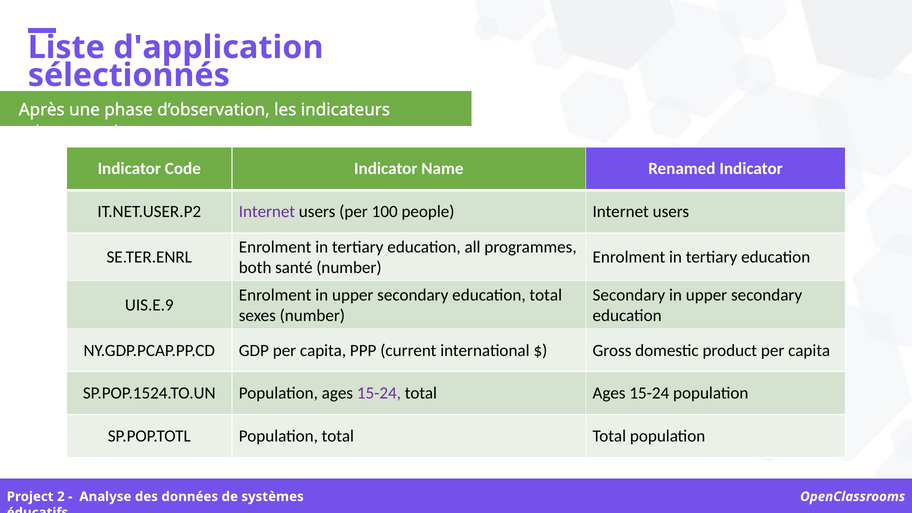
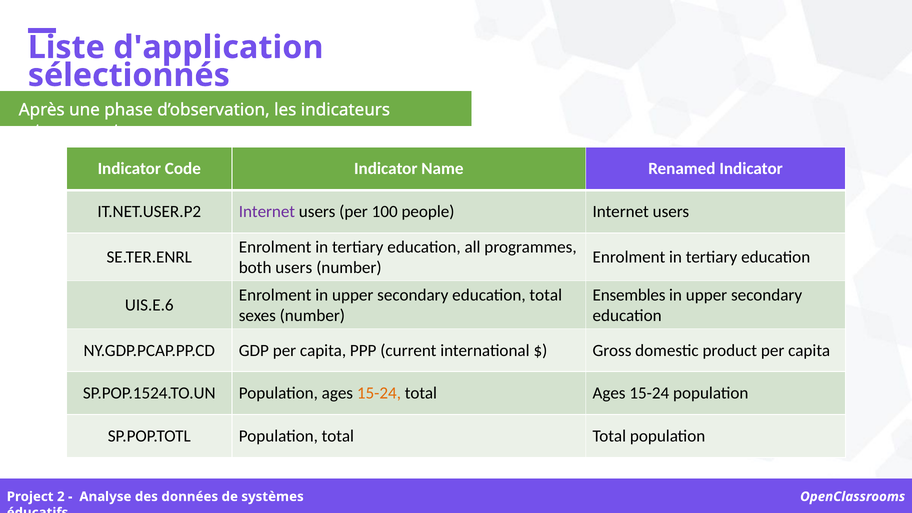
both santé: santé -> users
Secondary at (629, 295): Secondary -> Ensembles
UIS.E.9: UIS.E.9 -> UIS.E.6
15-24 at (379, 393) colour: purple -> orange
